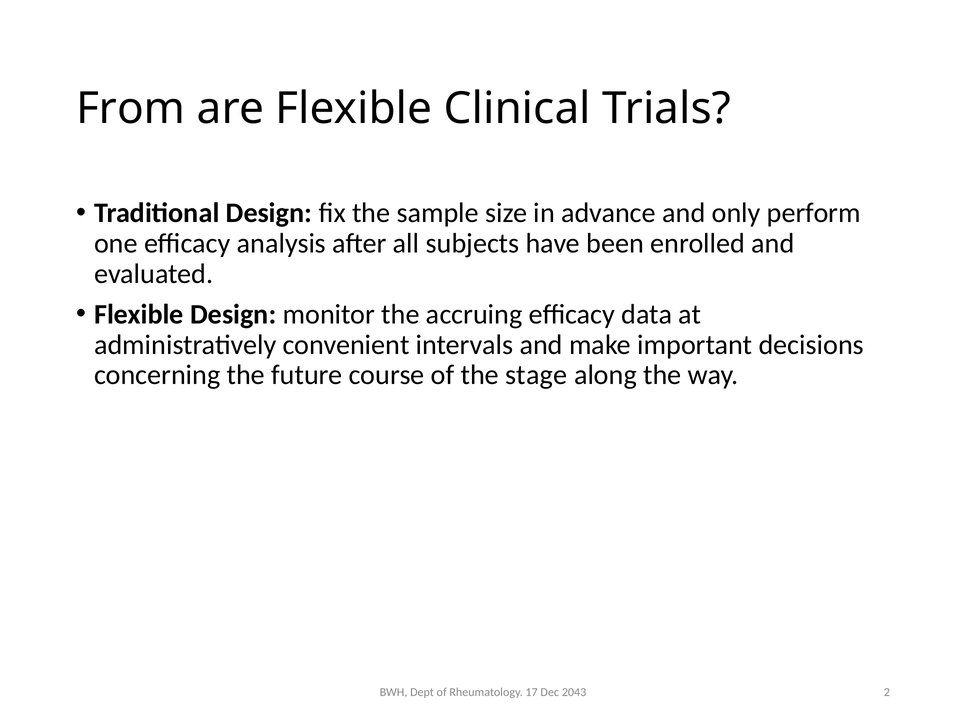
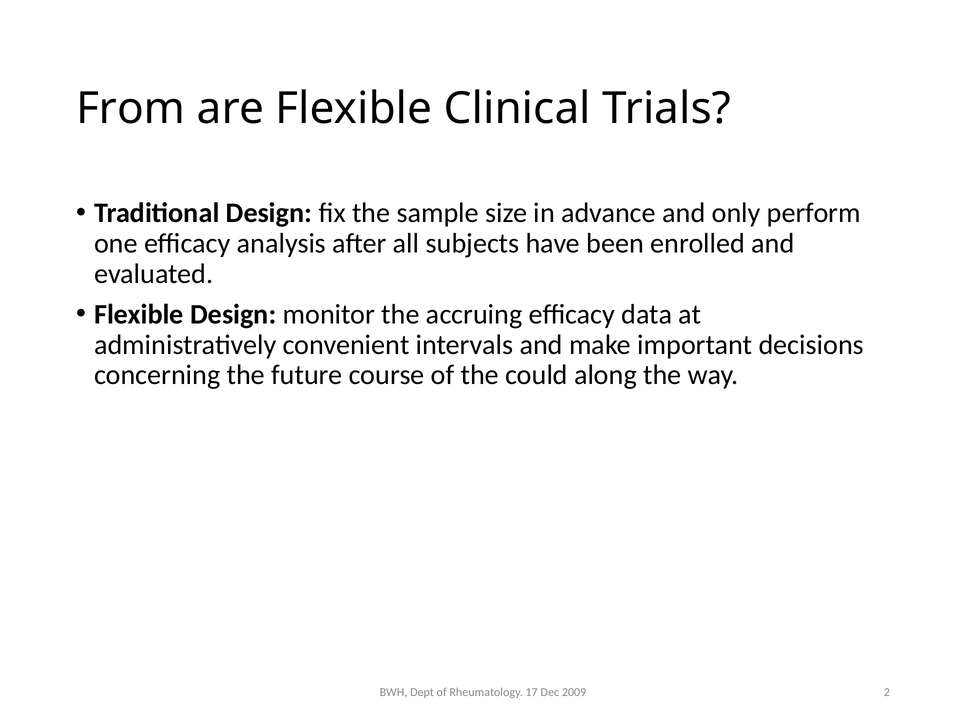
stage: stage -> could
2043: 2043 -> 2009
